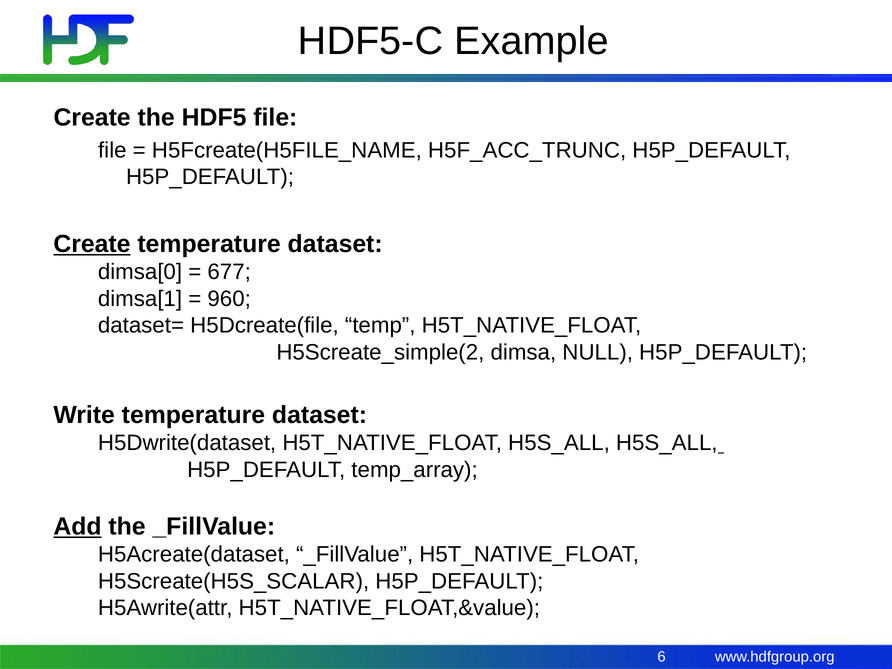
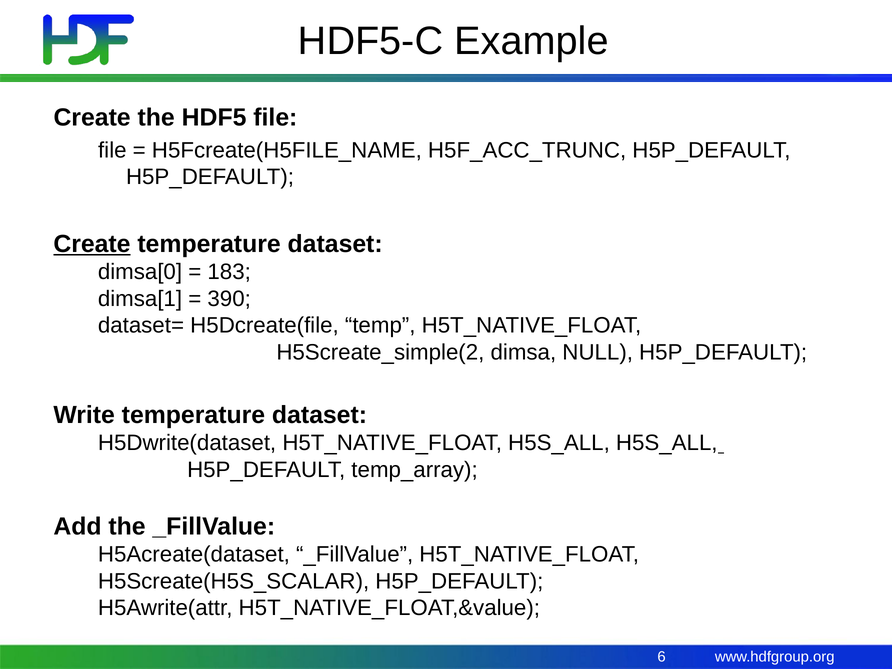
677: 677 -> 183
960: 960 -> 390
Add underline: present -> none
